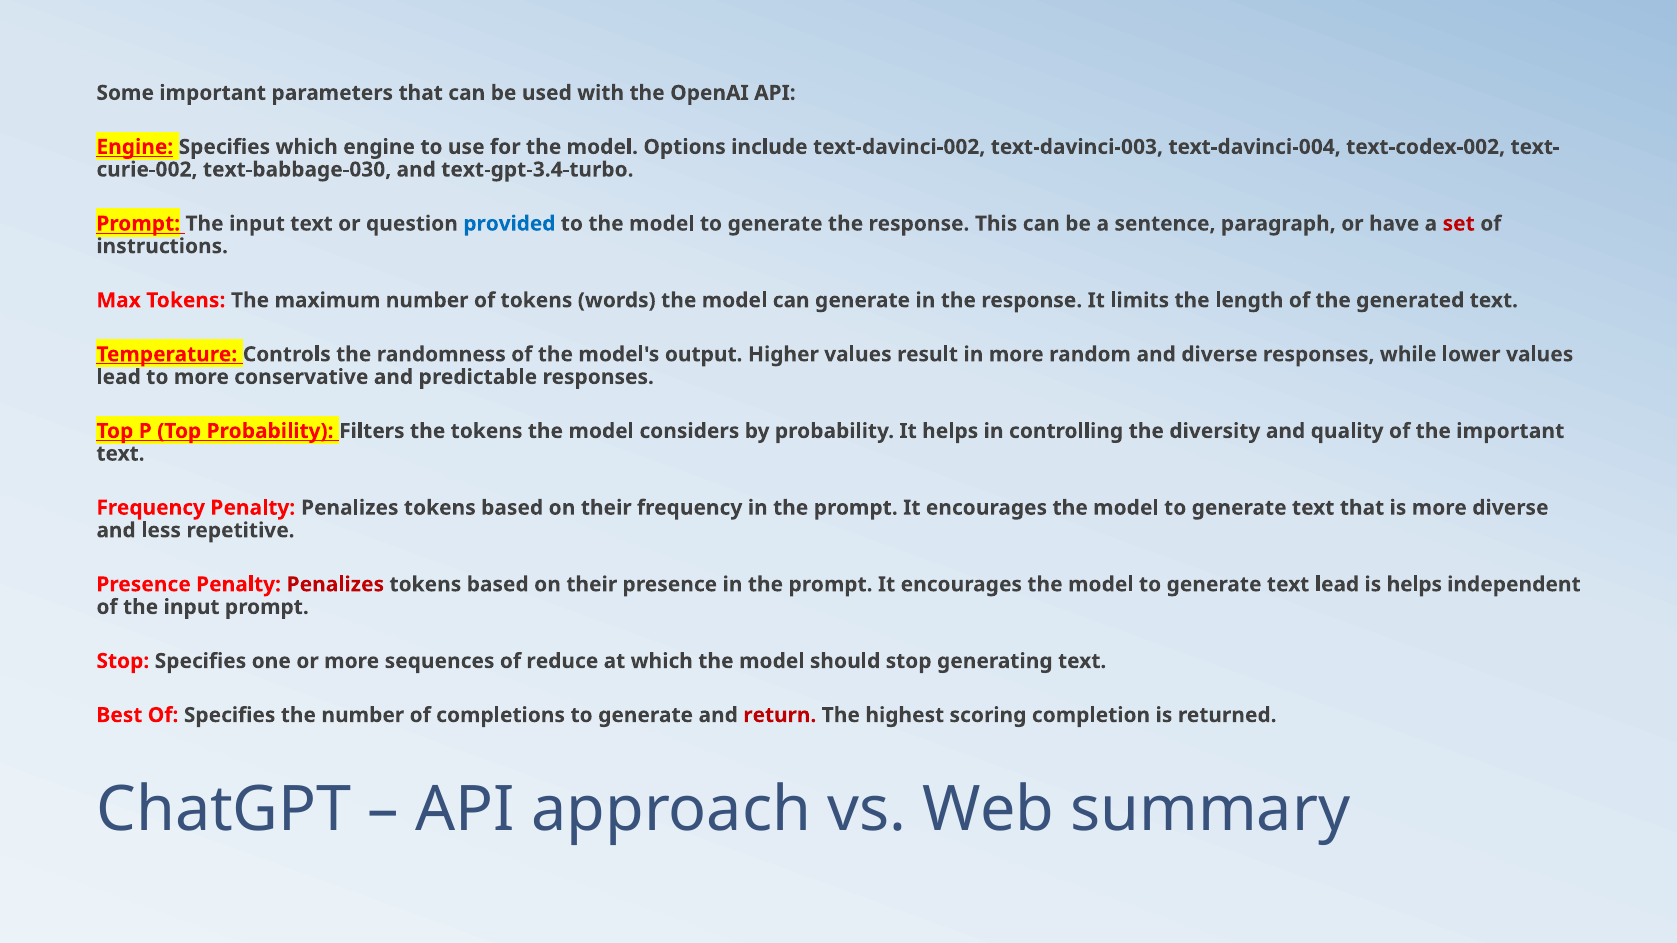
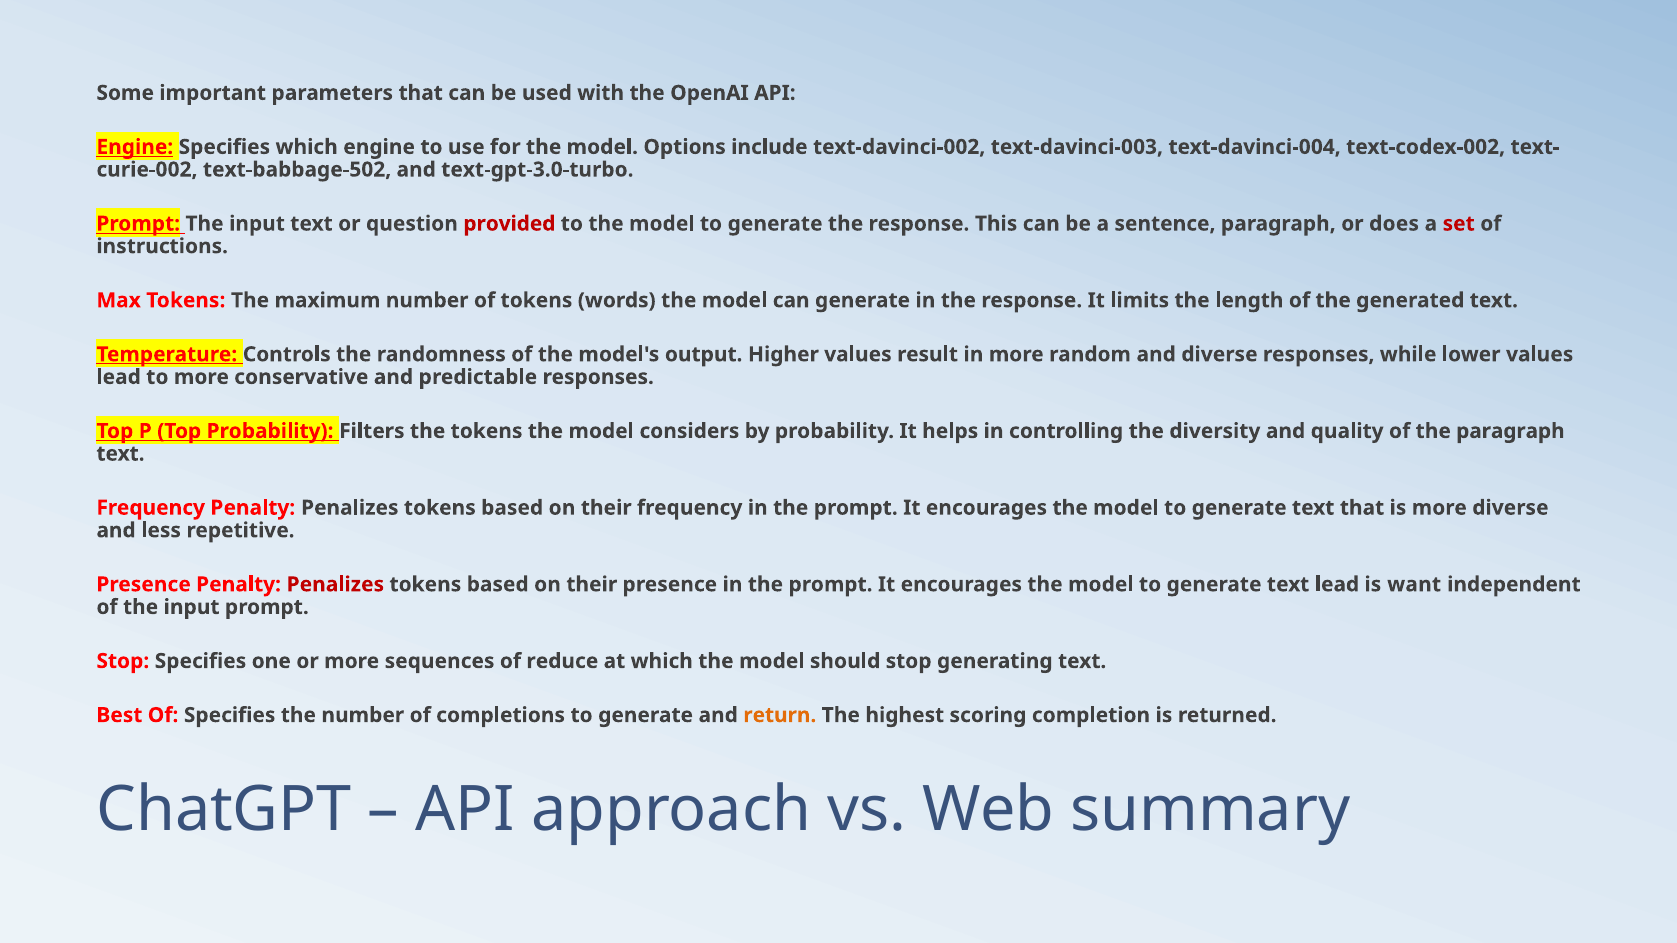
text-babbage-030: text-babbage-030 -> text-babbage-502
text-gpt-3.4-turbo: text-gpt-3.4-turbo -> text-gpt-3.0-turbo
provided colour: blue -> red
have: have -> does
the important: important -> paragraph
is helps: helps -> want
return colour: red -> orange
